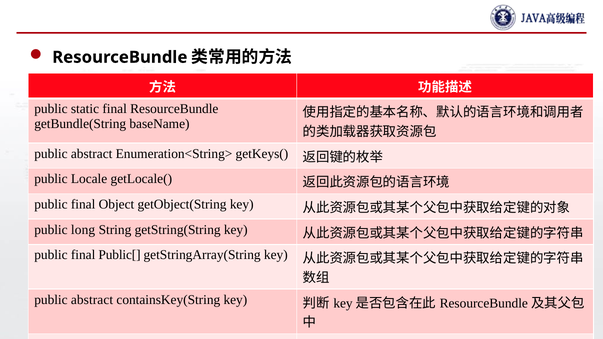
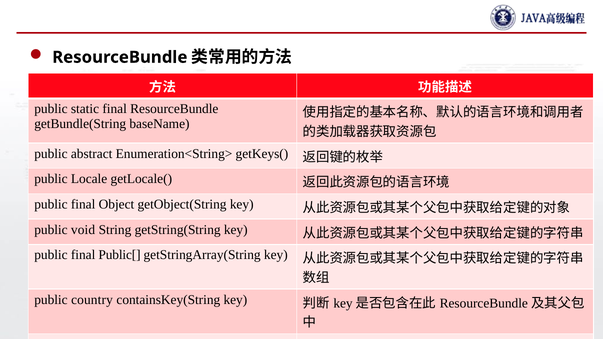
long: long -> void
abstract at (92, 300): abstract -> country
